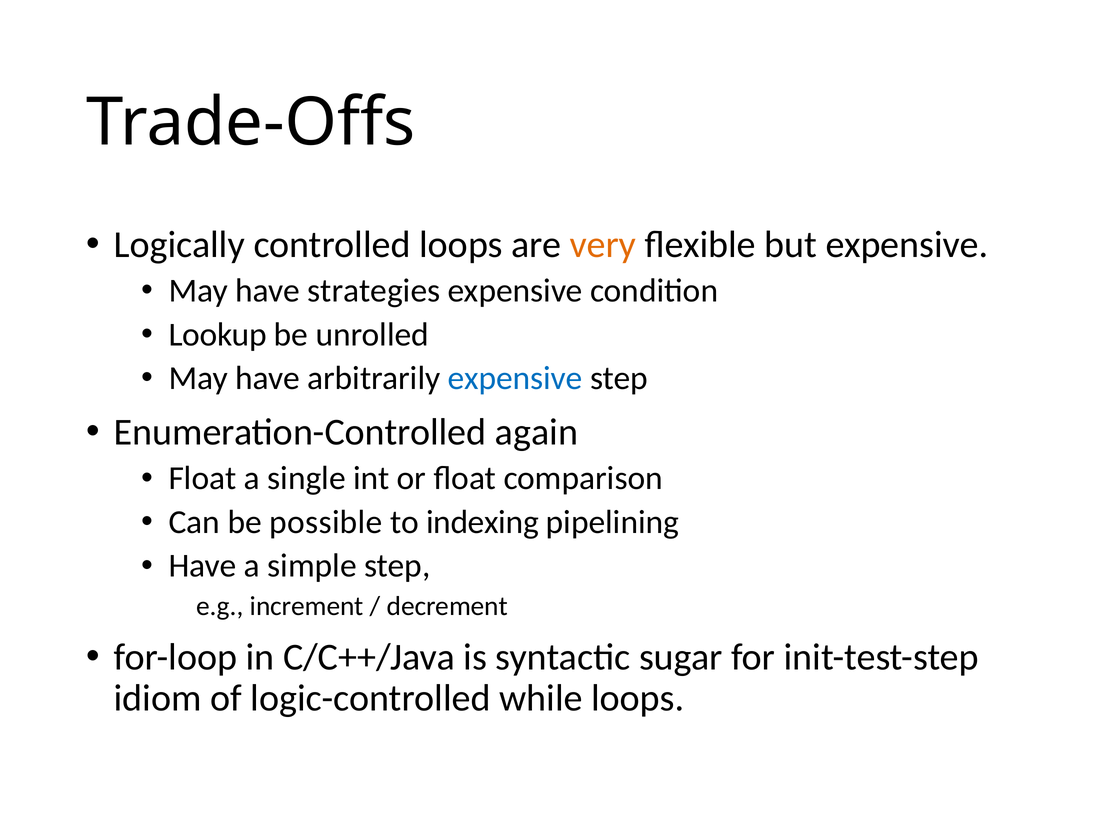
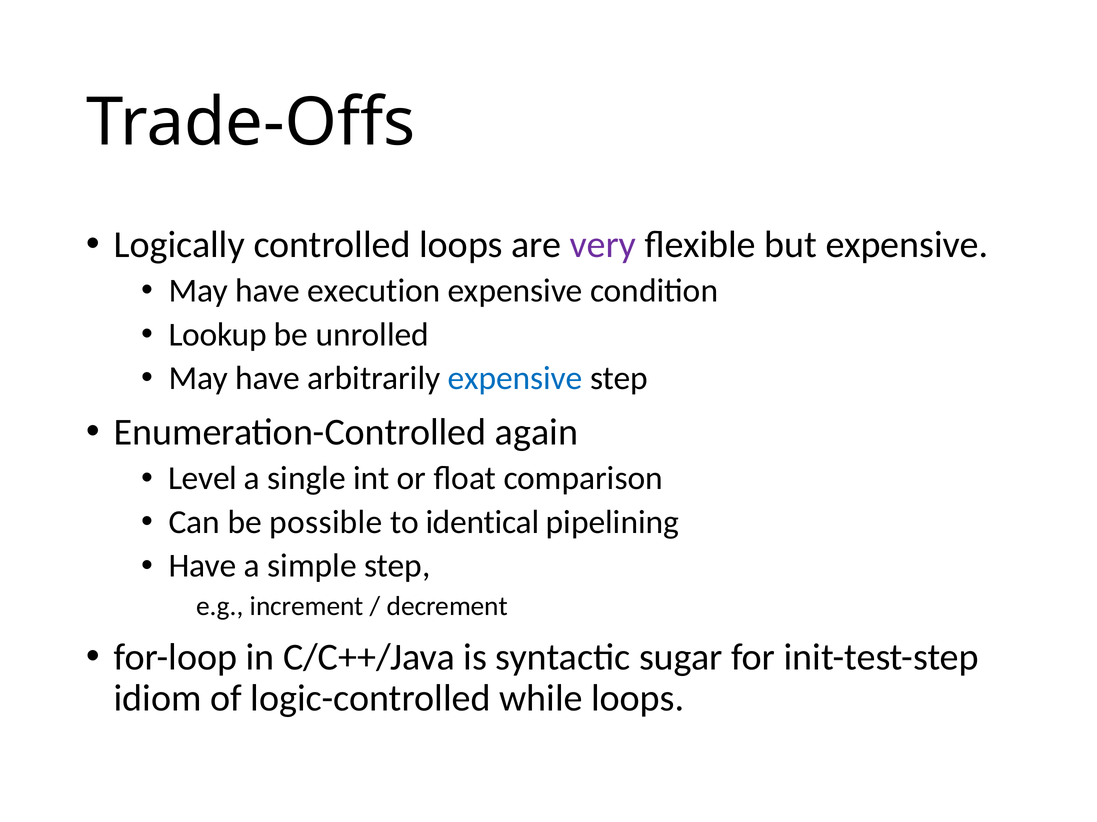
very colour: orange -> purple
strategies: strategies -> execution
Float at (203, 479): Float -> Level
indexing: indexing -> identical
